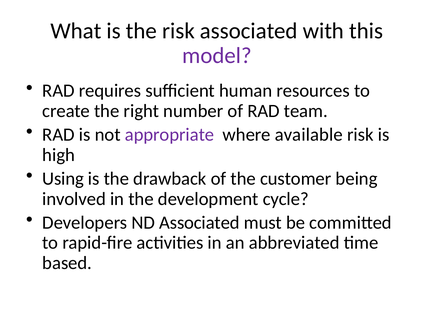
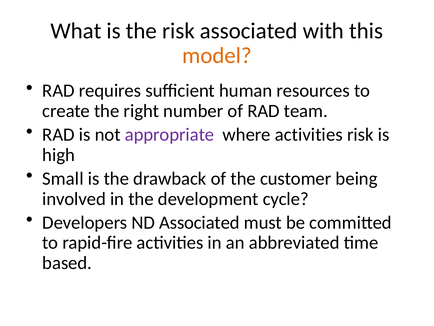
model colour: purple -> orange
where available: available -> activities
Using: Using -> Small
